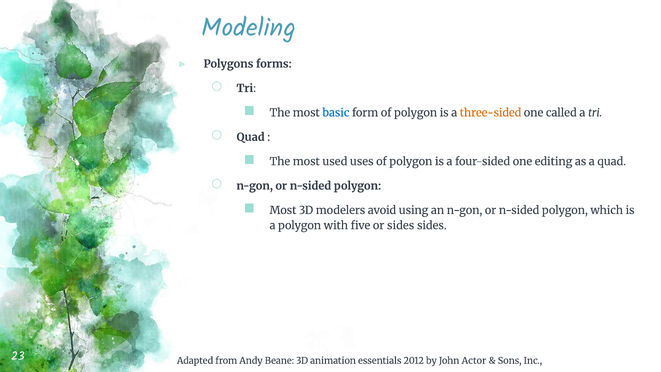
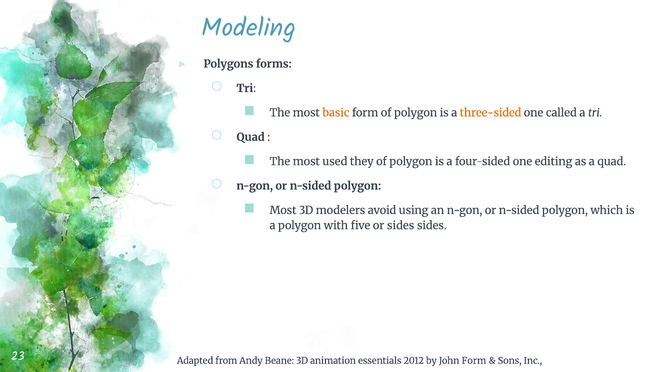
basic colour: blue -> orange
uses: uses -> they
John Actor: Actor -> Form
